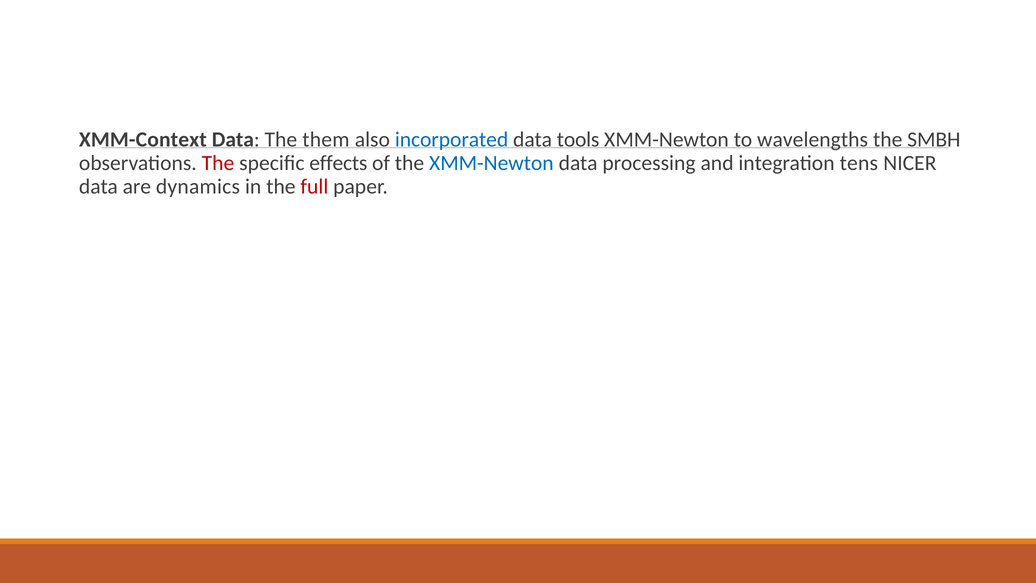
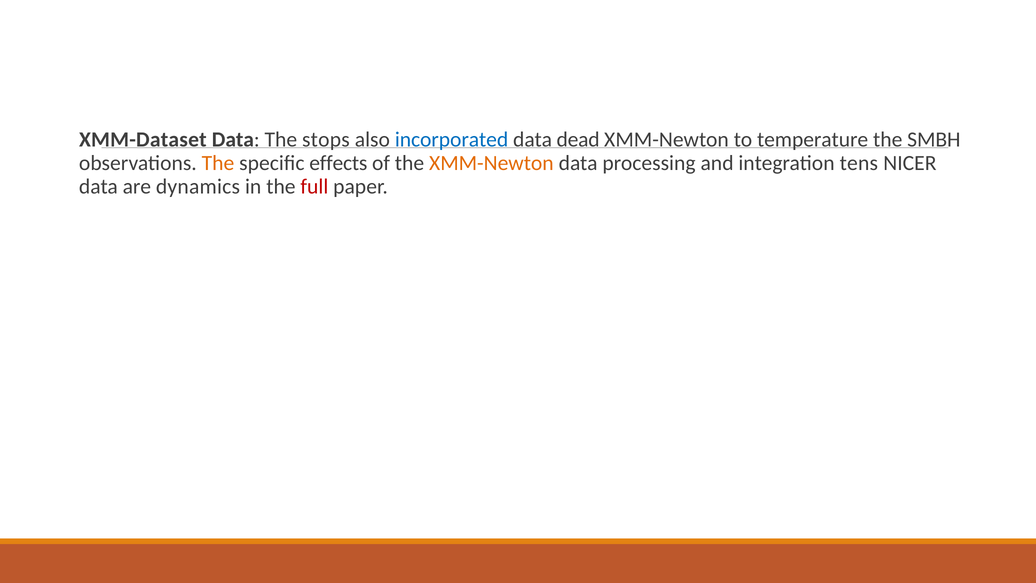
XMM-Context: XMM-Context -> XMM-Dataset
them: them -> stops
tools: tools -> dead
wavelengths: wavelengths -> temperature
The at (218, 163) colour: red -> orange
XMM-Newton at (491, 163) colour: blue -> orange
